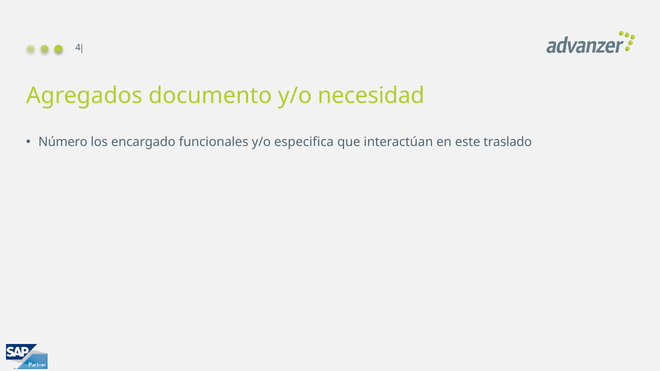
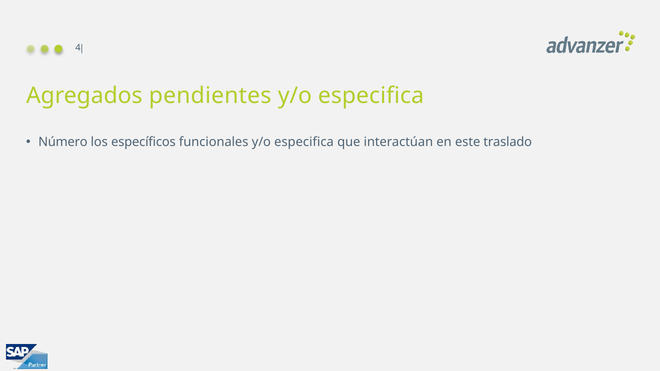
documento: documento -> pendientes
necesidad at (371, 96): necesidad -> especifica
encargado: encargado -> específicos
